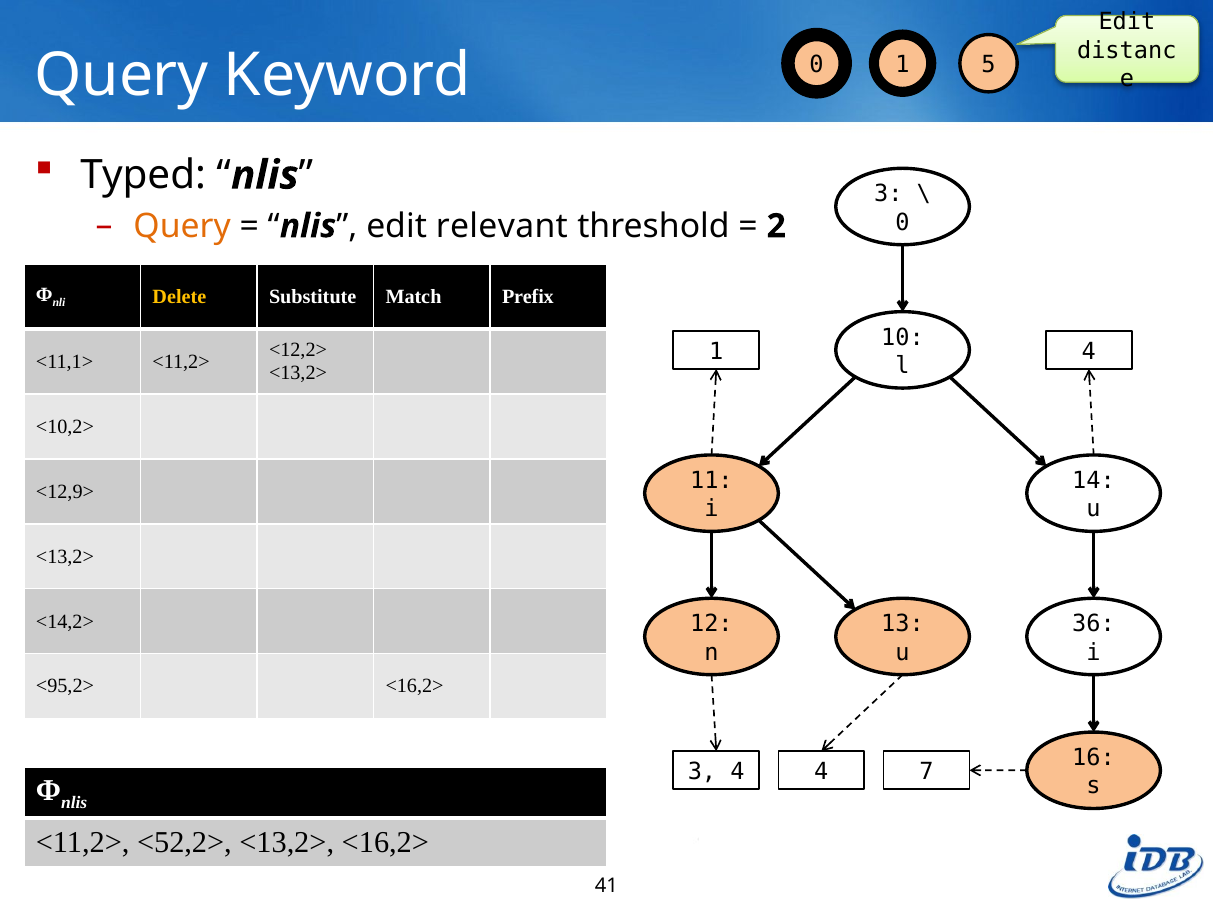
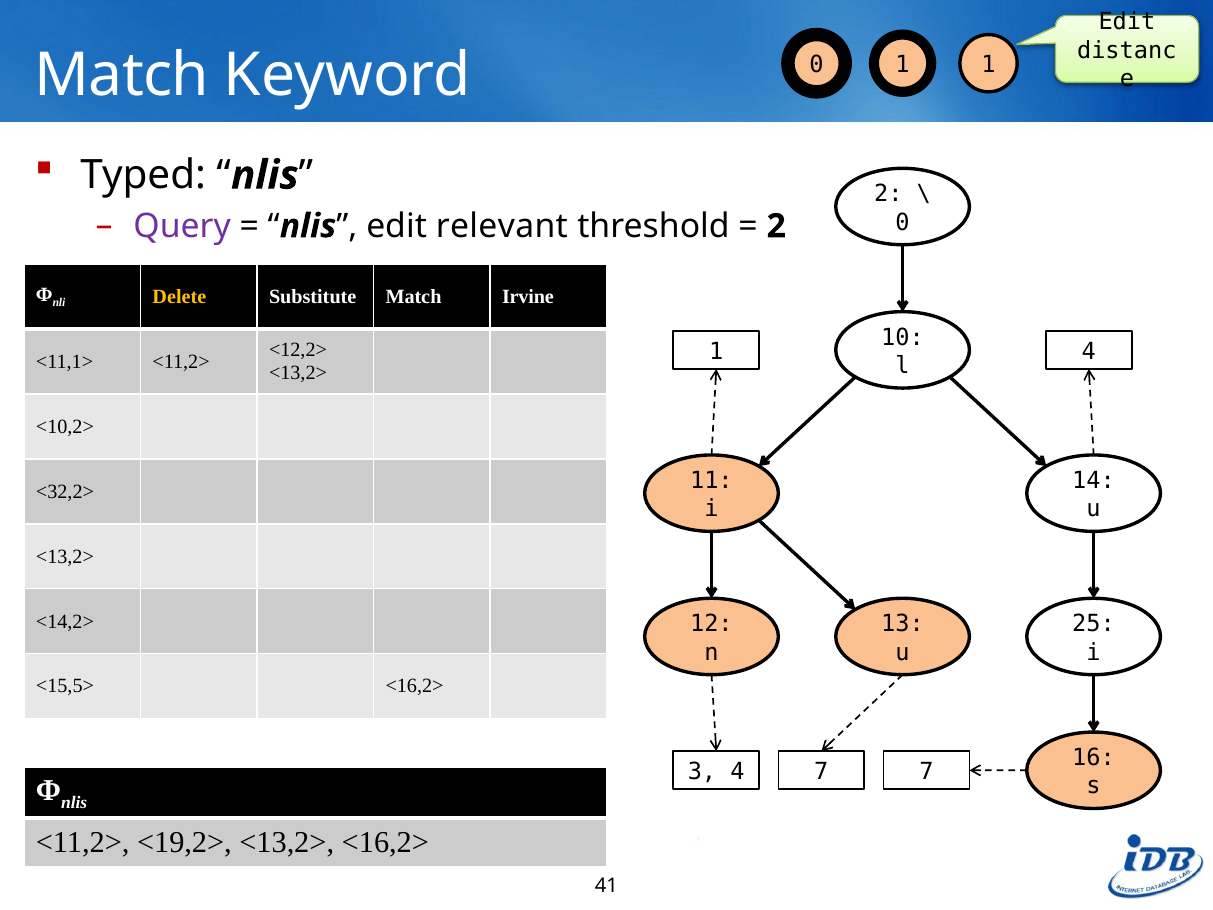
1 5: 5 -> 1
Query at (122, 75): Query -> Match
3 at (888, 194): 3 -> 2
Query at (182, 226) colour: orange -> purple
Prefix: Prefix -> Irvine
<12,9>: <12,9> -> <32,2>
36: 36 -> 25
<95,2>: <95,2> -> <15,5>
4 4: 4 -> 7
<52,2>: <52,2> -> <19,2>
